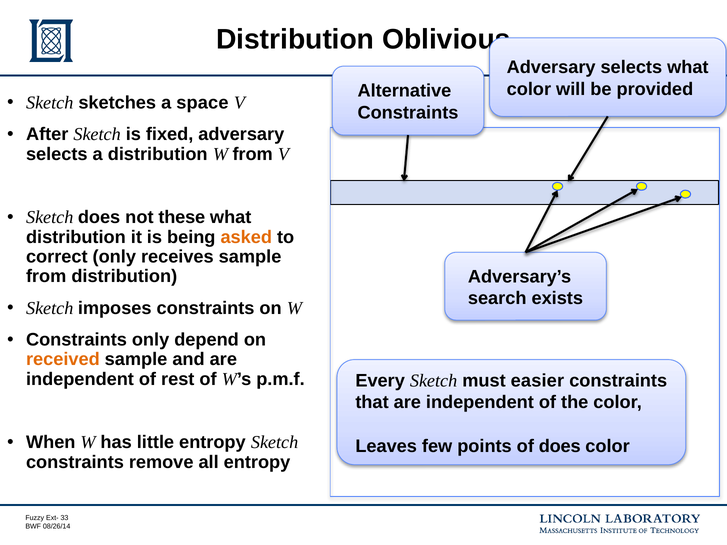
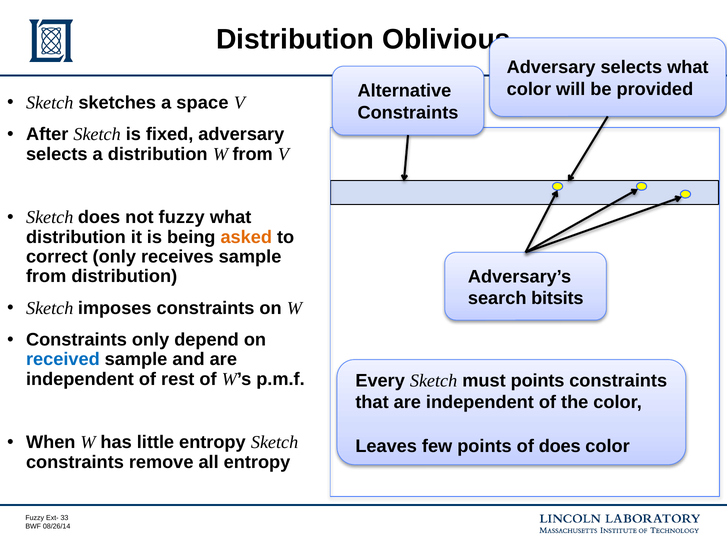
not these: these -> fuzzy
exists: exists -> bitsits
received colour: orange -> blue
must easier: easier -> points
